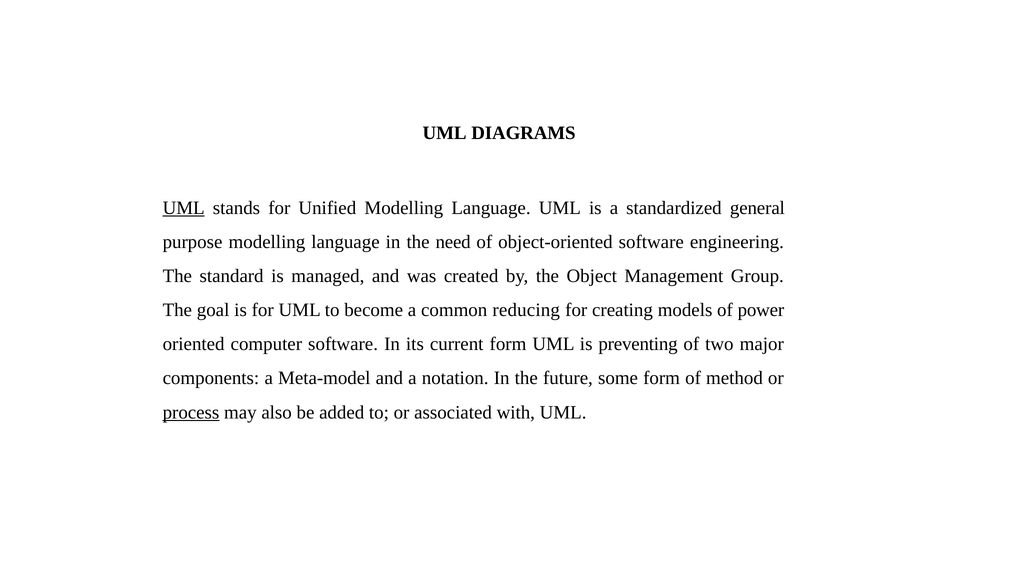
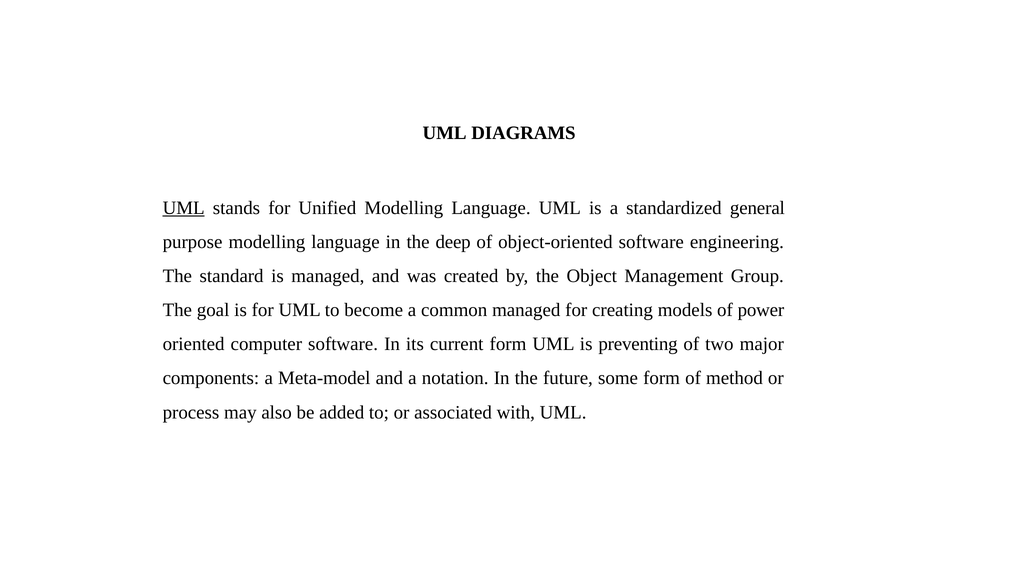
need: need -> deep
common reducing: reducing -> managed
process underline: present -> none
